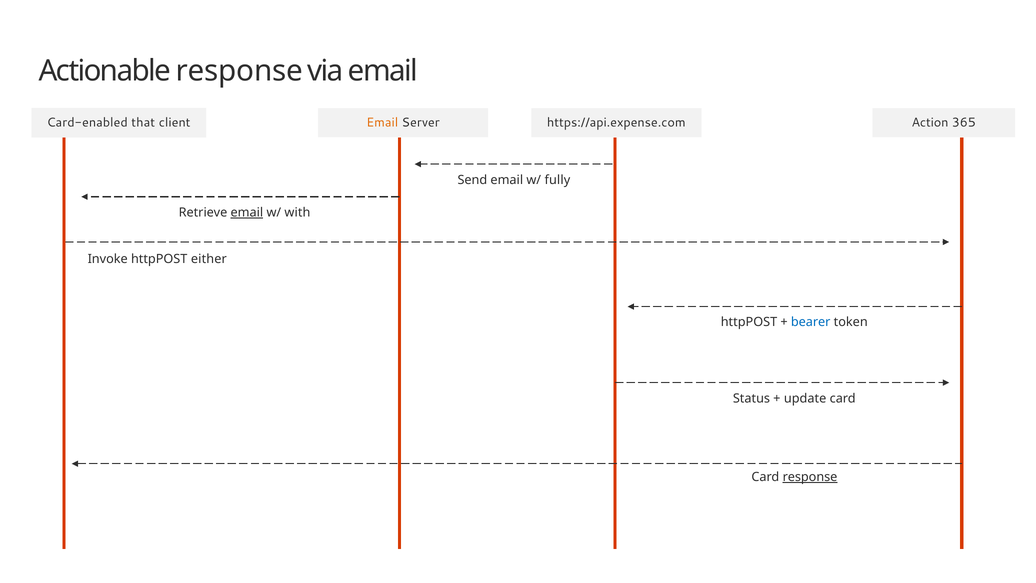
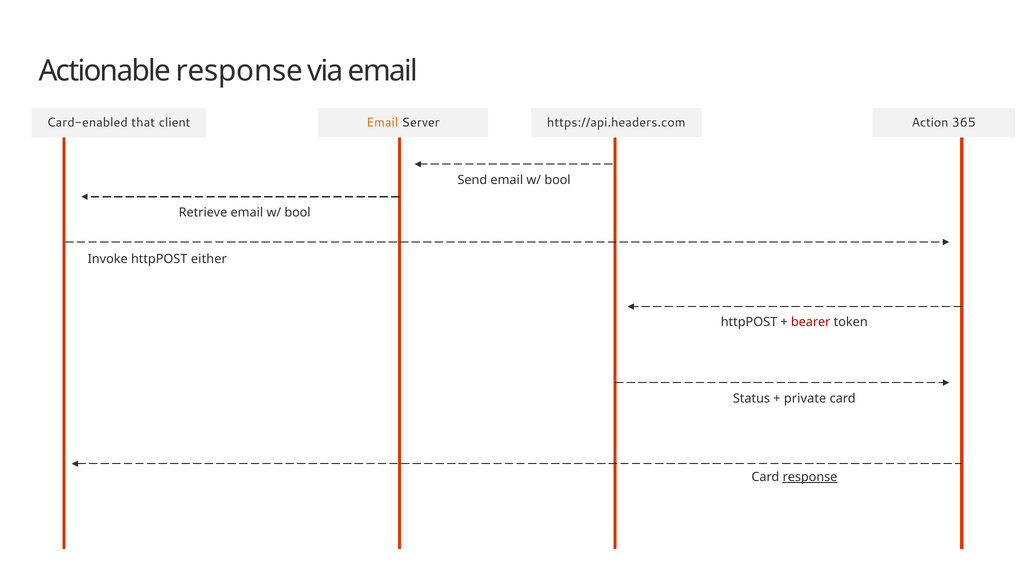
https://api.expense.com: https://api.expense.com -> https://api.headers.com
Send email w/ fully: fully -> bool
email at (247, 212) underline: present -> none
with at (297, 212): with -> bool
bearer colour: blue -> red
update: update -> private
